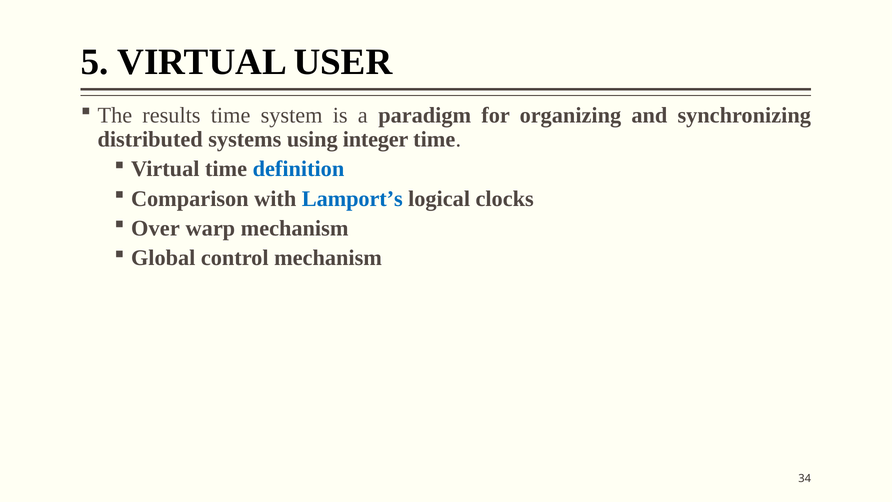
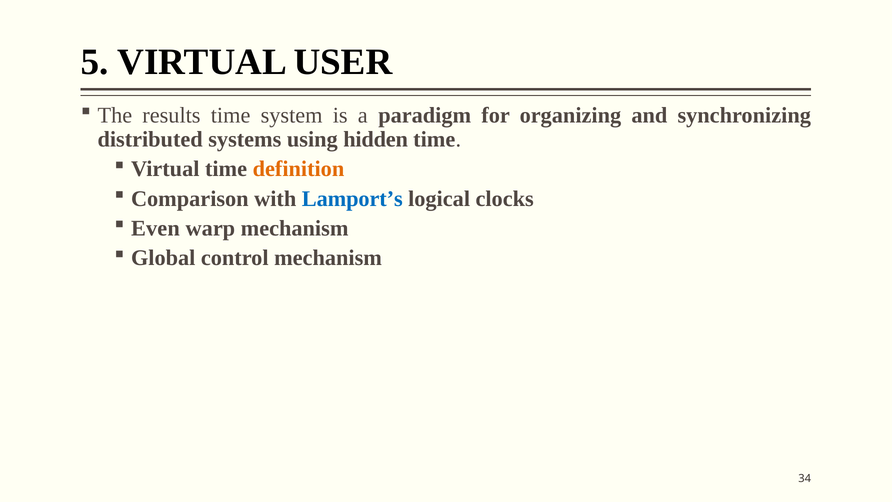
integer: integer -> hidden
definition colour: blue -> orange
Over: Over -> Even
